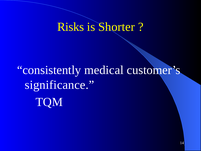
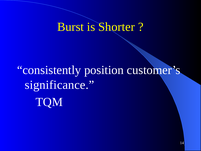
Risks: Risks -> Burst
medical: medical -> position
